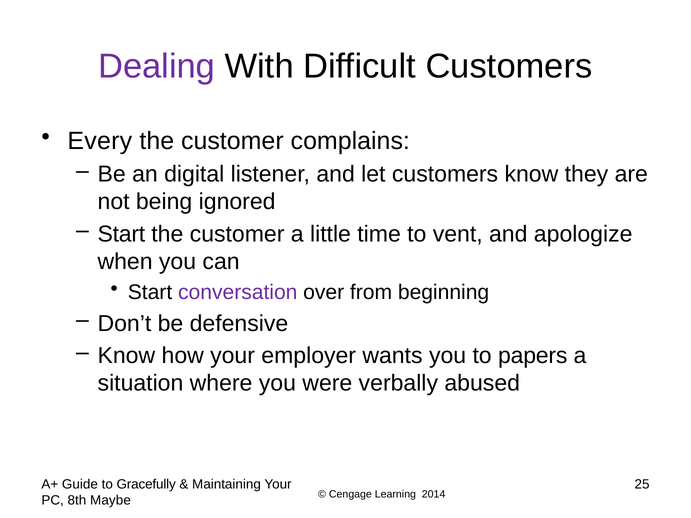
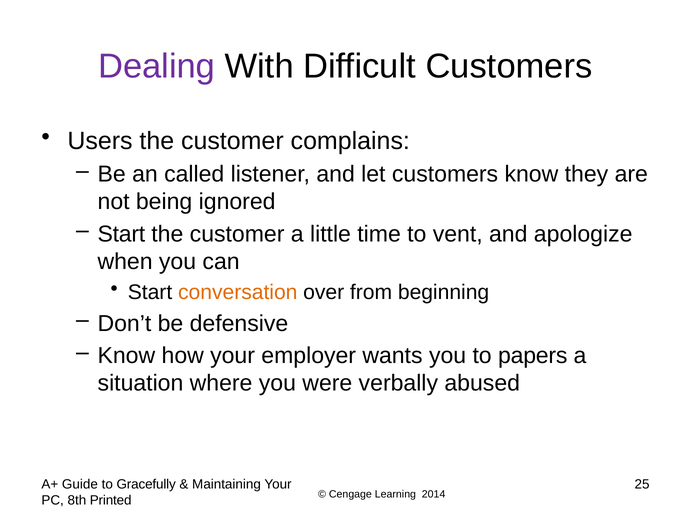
Every: Every -> Users
digital: digital -> called
conversation colour: purple -> orange
Maybe: Maybe -> Printed
